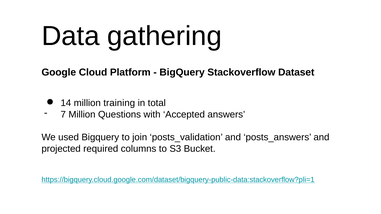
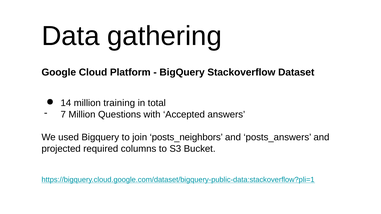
posts_validation: posts_validation -> posts_neighbors
